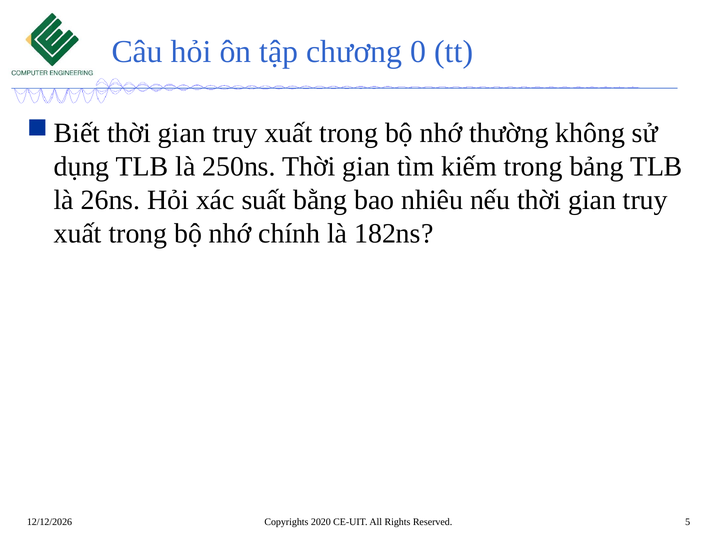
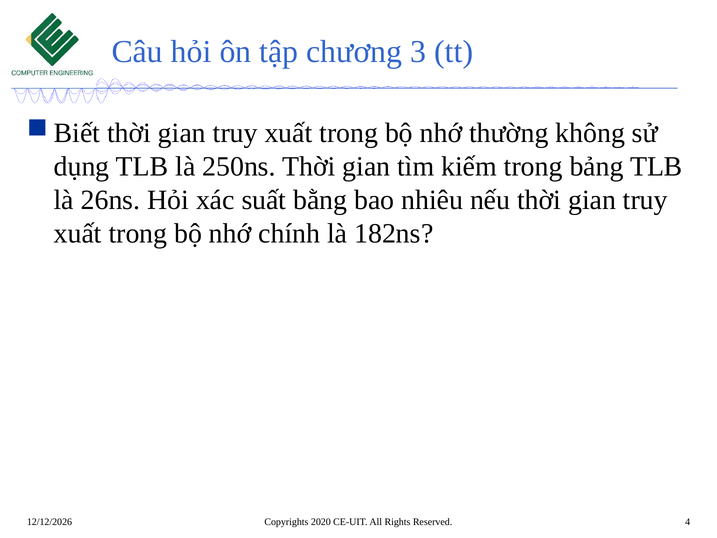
0: 0 -> 3
5: 5 -> 4
